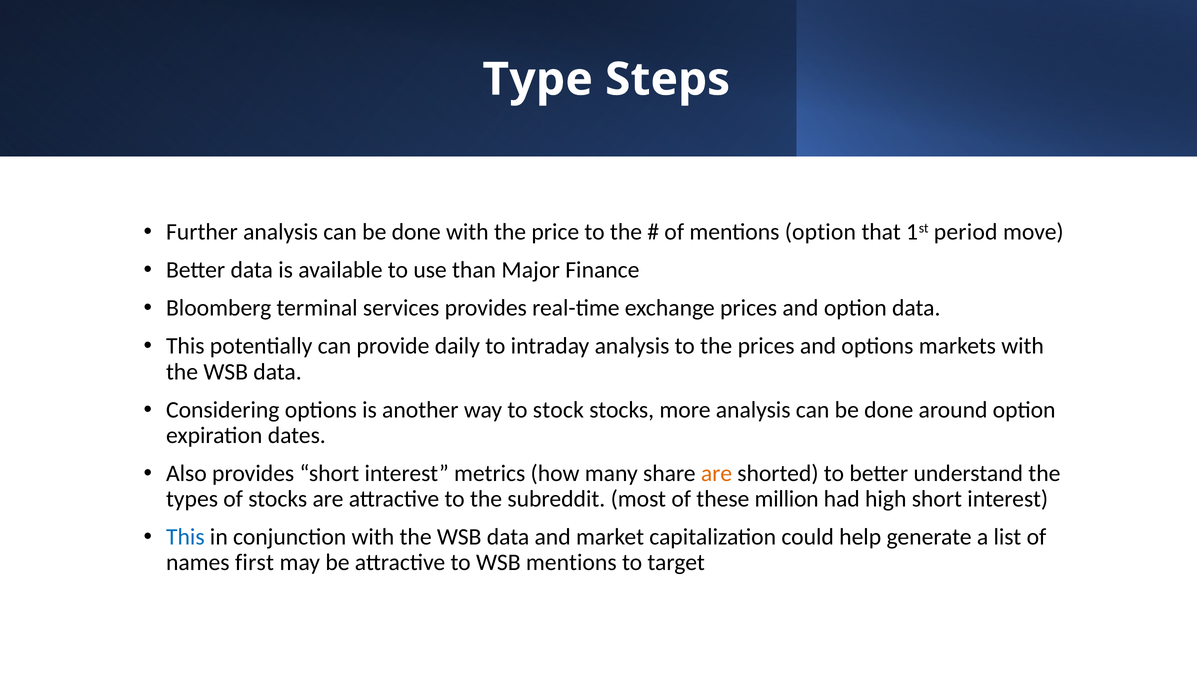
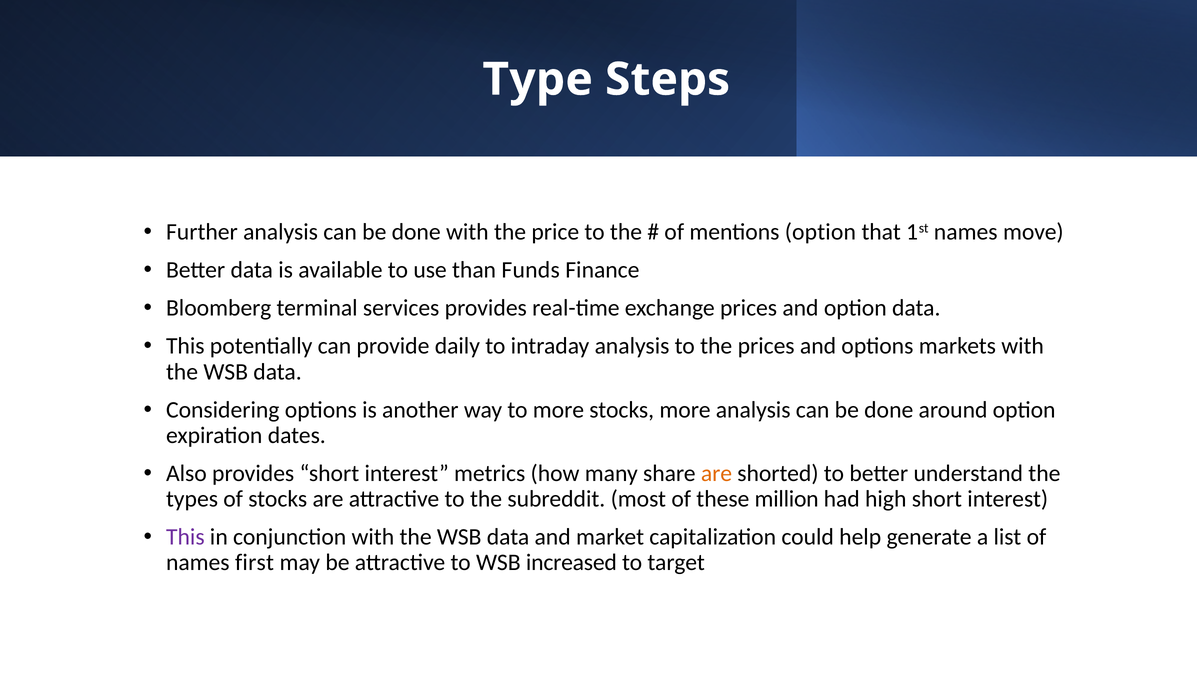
1st period: period -> names
Major: Major -> Funds
to stock: stock -> more
This at (185, 537) colour: blue -> purple
WSB mentions: mentions -> increased
